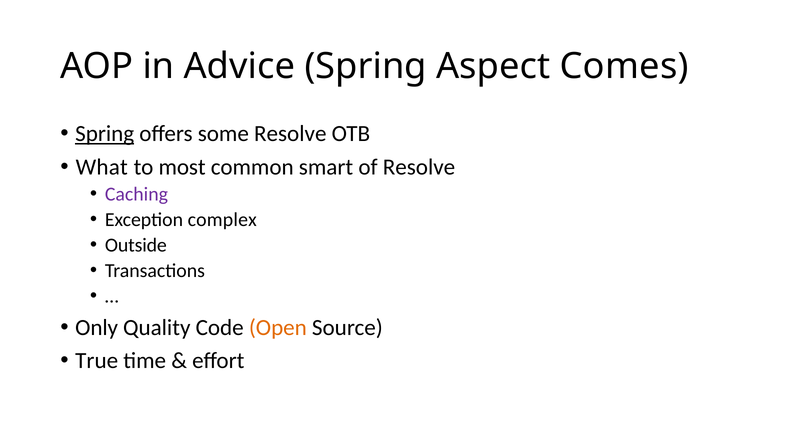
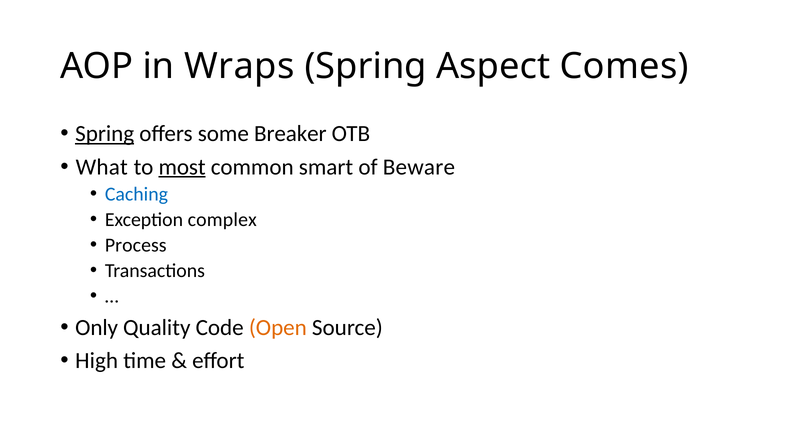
Advice: Advice -> Wraps
some Resolve: Resolve -> Breaker
most underline: none -> present
of Resolve: Resolve -> Beware
Caching colour: purple -> blue
Outside: Outside -> Process
True: True -> High
